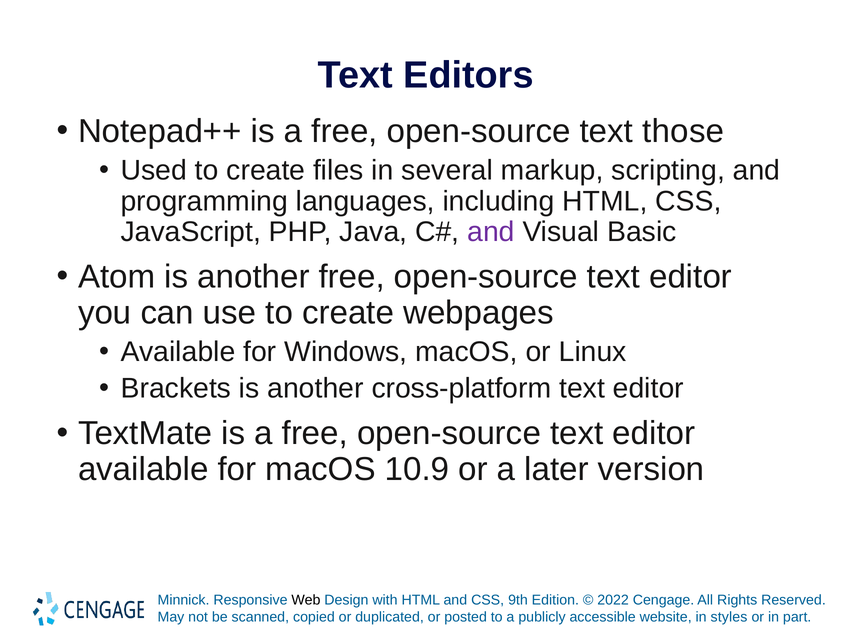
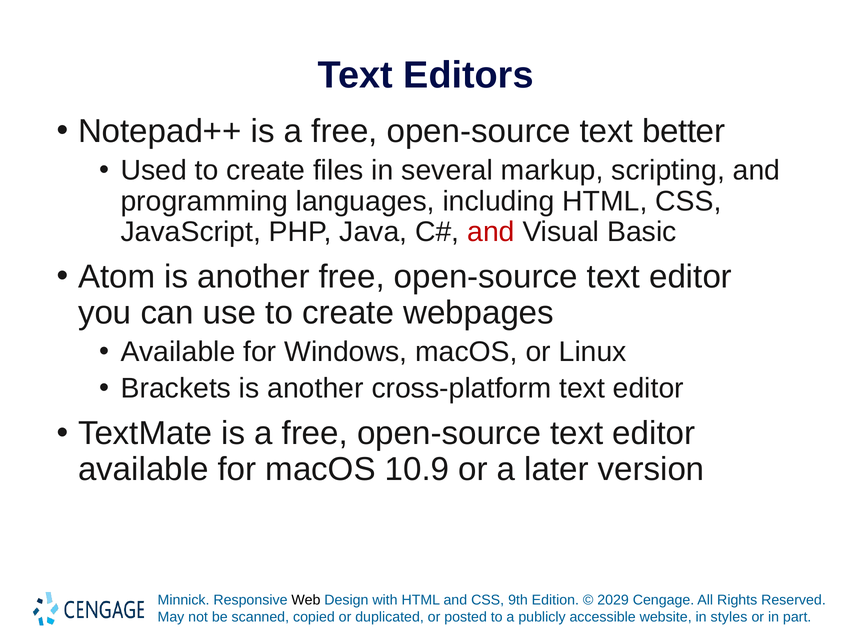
those: those -> better
and at (491, 232) colour: purple -> red
2022: 2022 -> 2029
